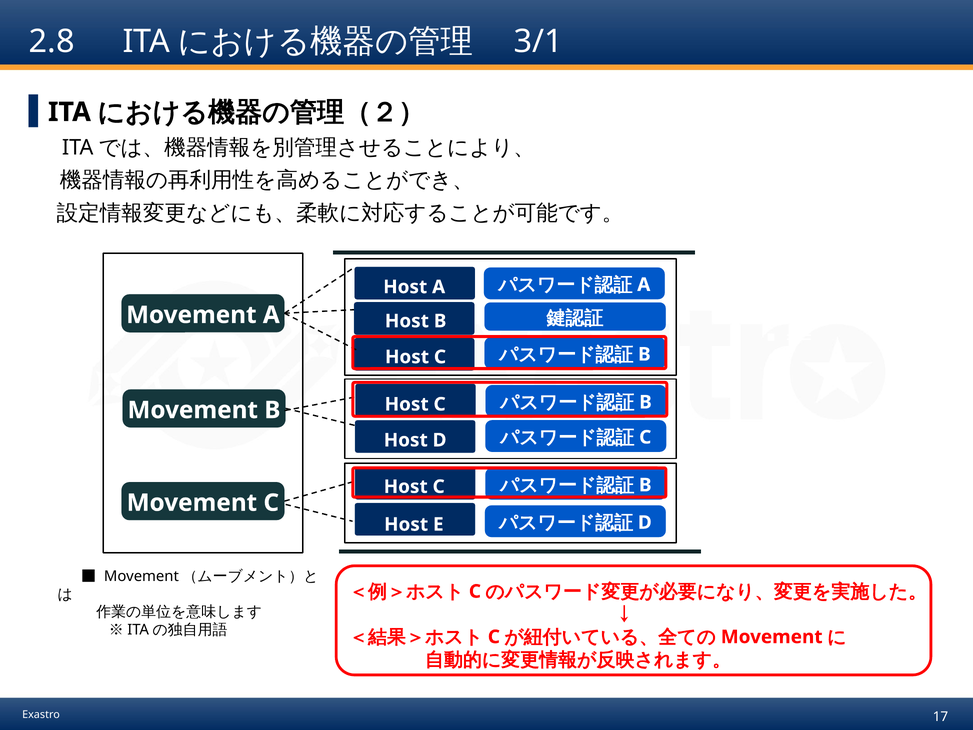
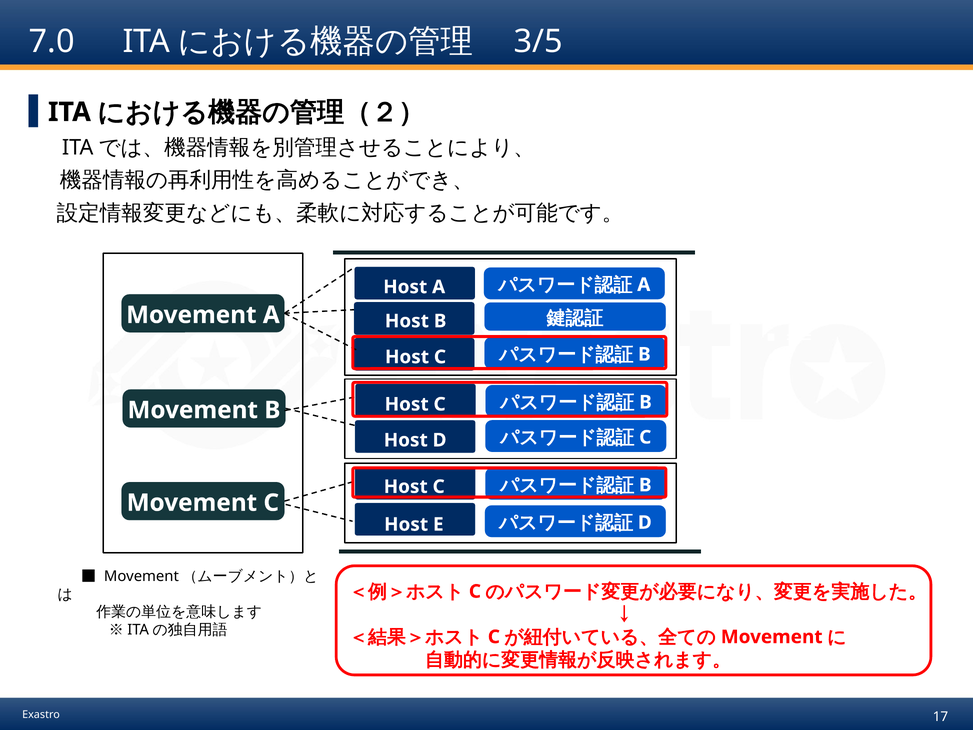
2.8: 2.8 -> 7.0
3/1: 3/1 -> 3/5
